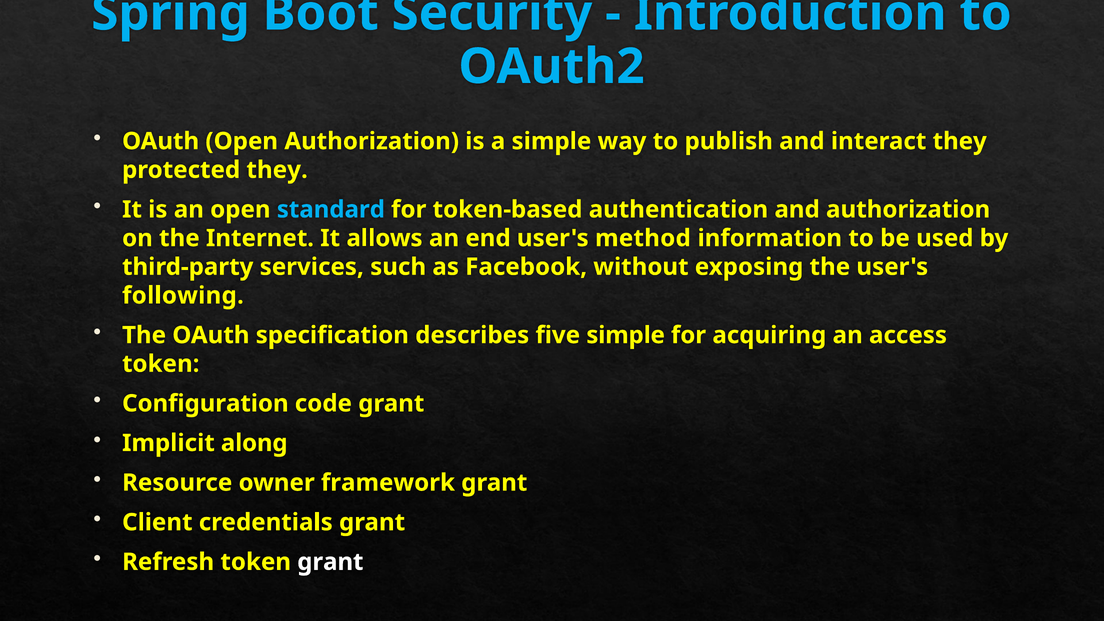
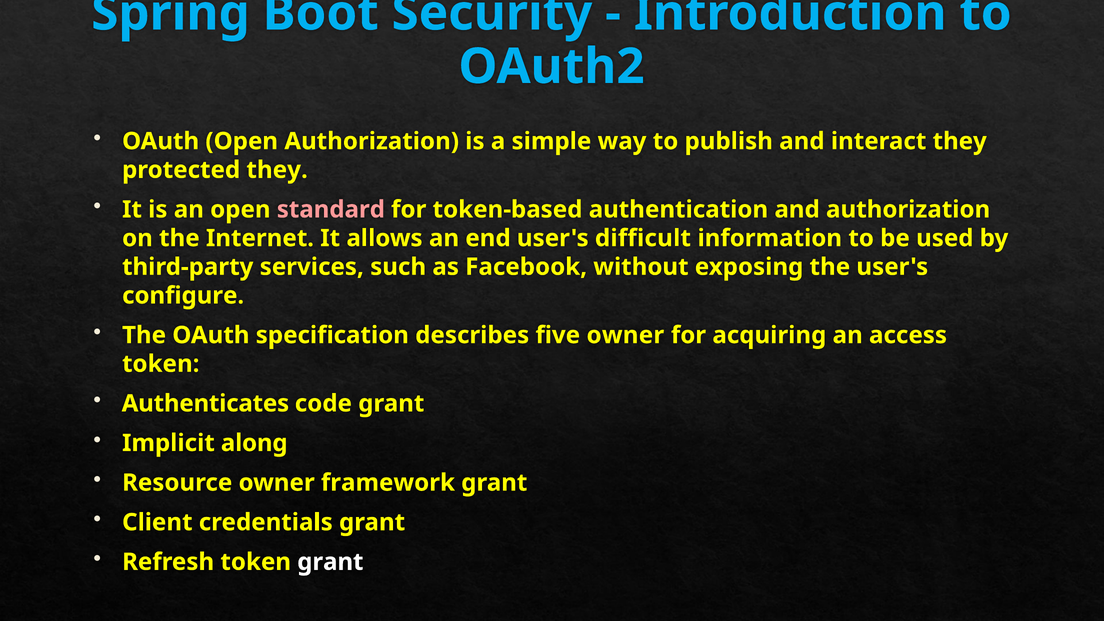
standard colour: light blue -> pink
method: method -> difficult
following: following -> configure
five simple: simple -> owner
Configuration: Configuration -> Authenticates
